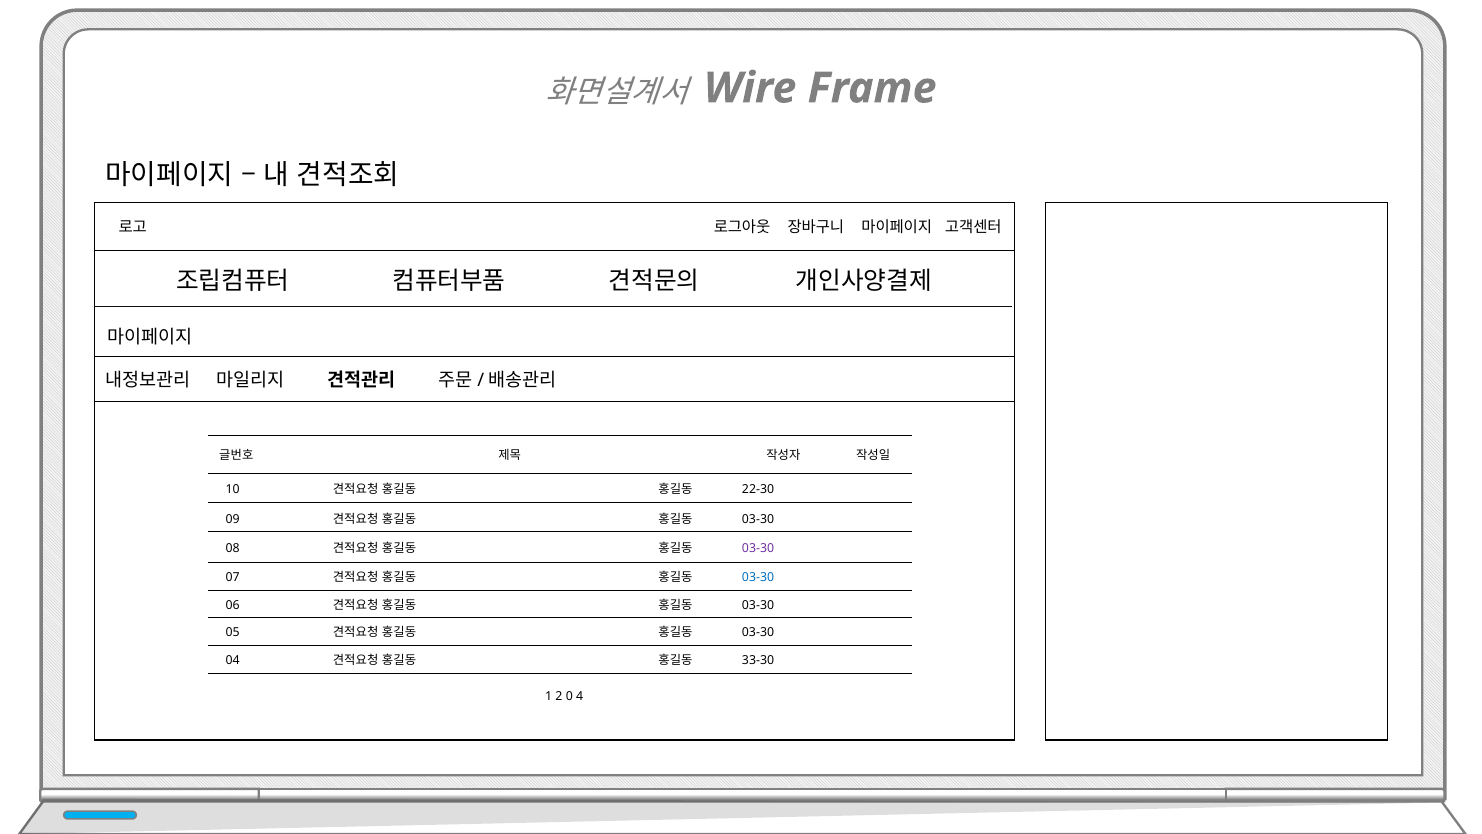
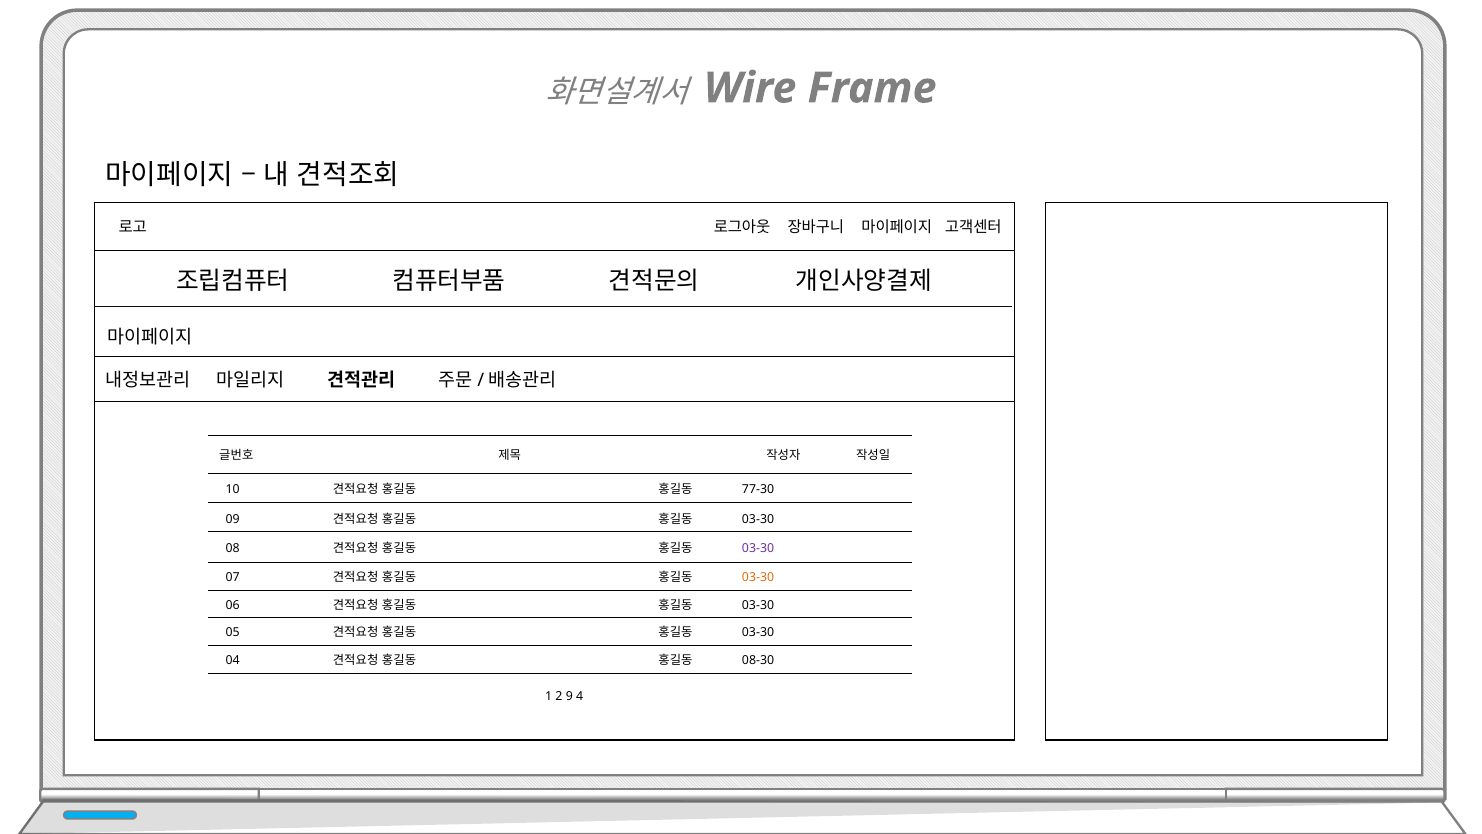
22-30: 22-30 -> 77-30
03-30 at (758, 577) colour: blue -> orange
33-30: 33-30 -> 08-30
0: 0 -> 9
